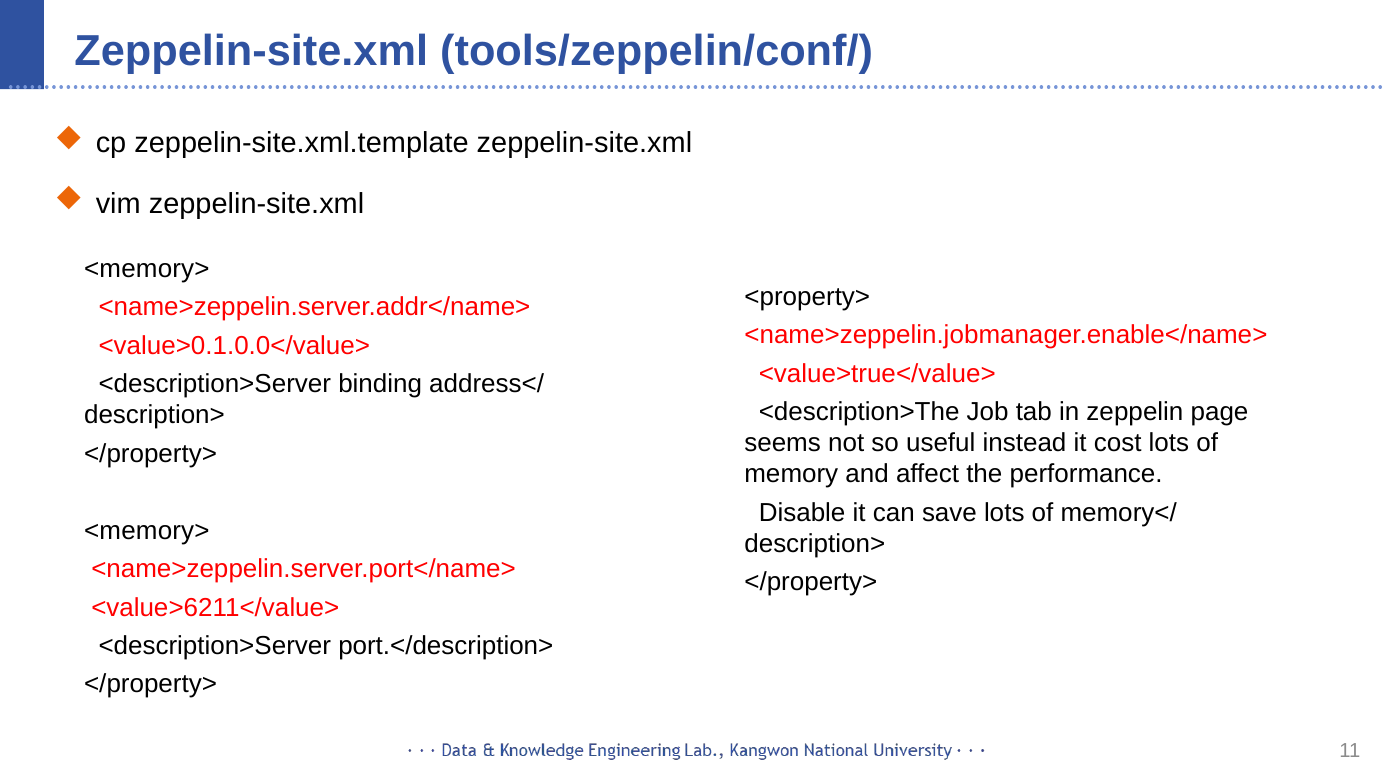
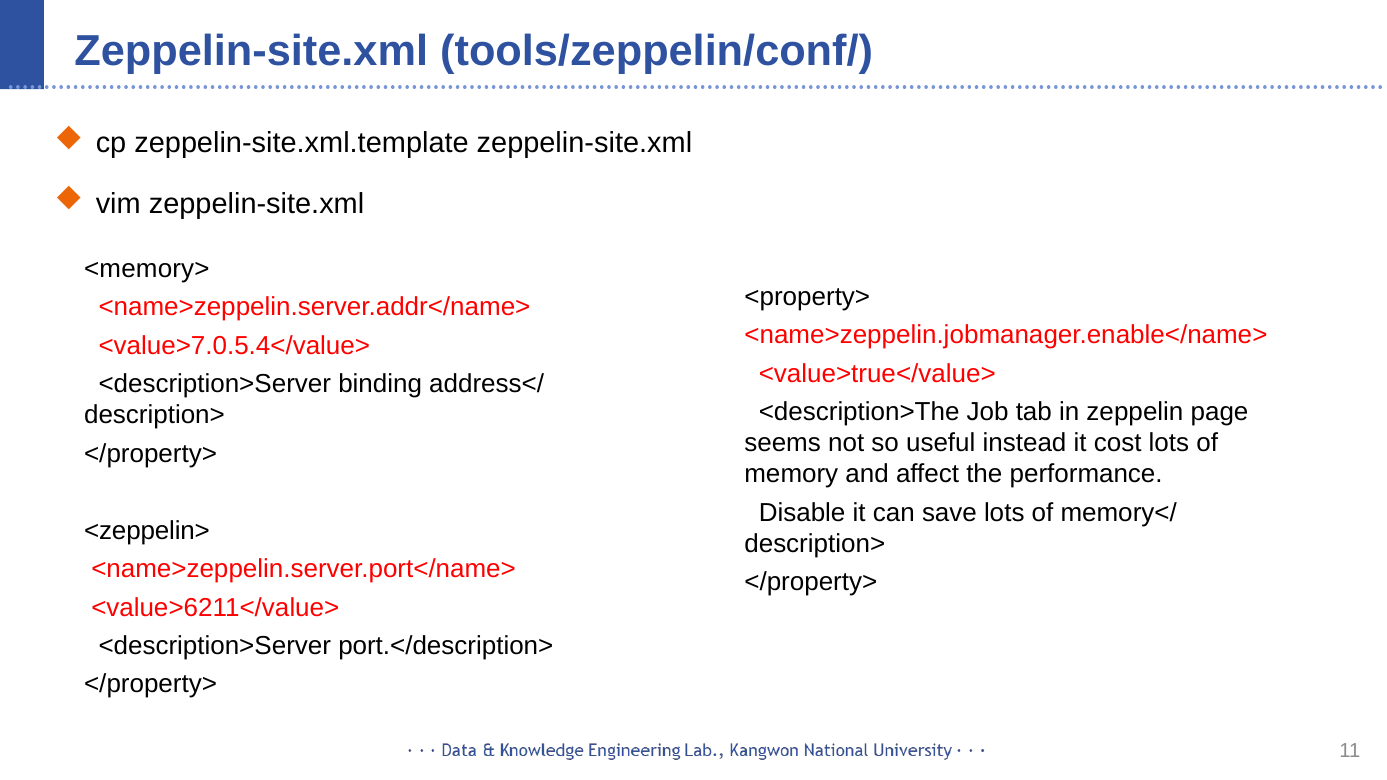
<value>0.1.0.0</value>: <value>0.1.0.0</value> -> <value>7.0.5.4</value>
<memory> at (147, 531): <memory> -> <zeppelin>
